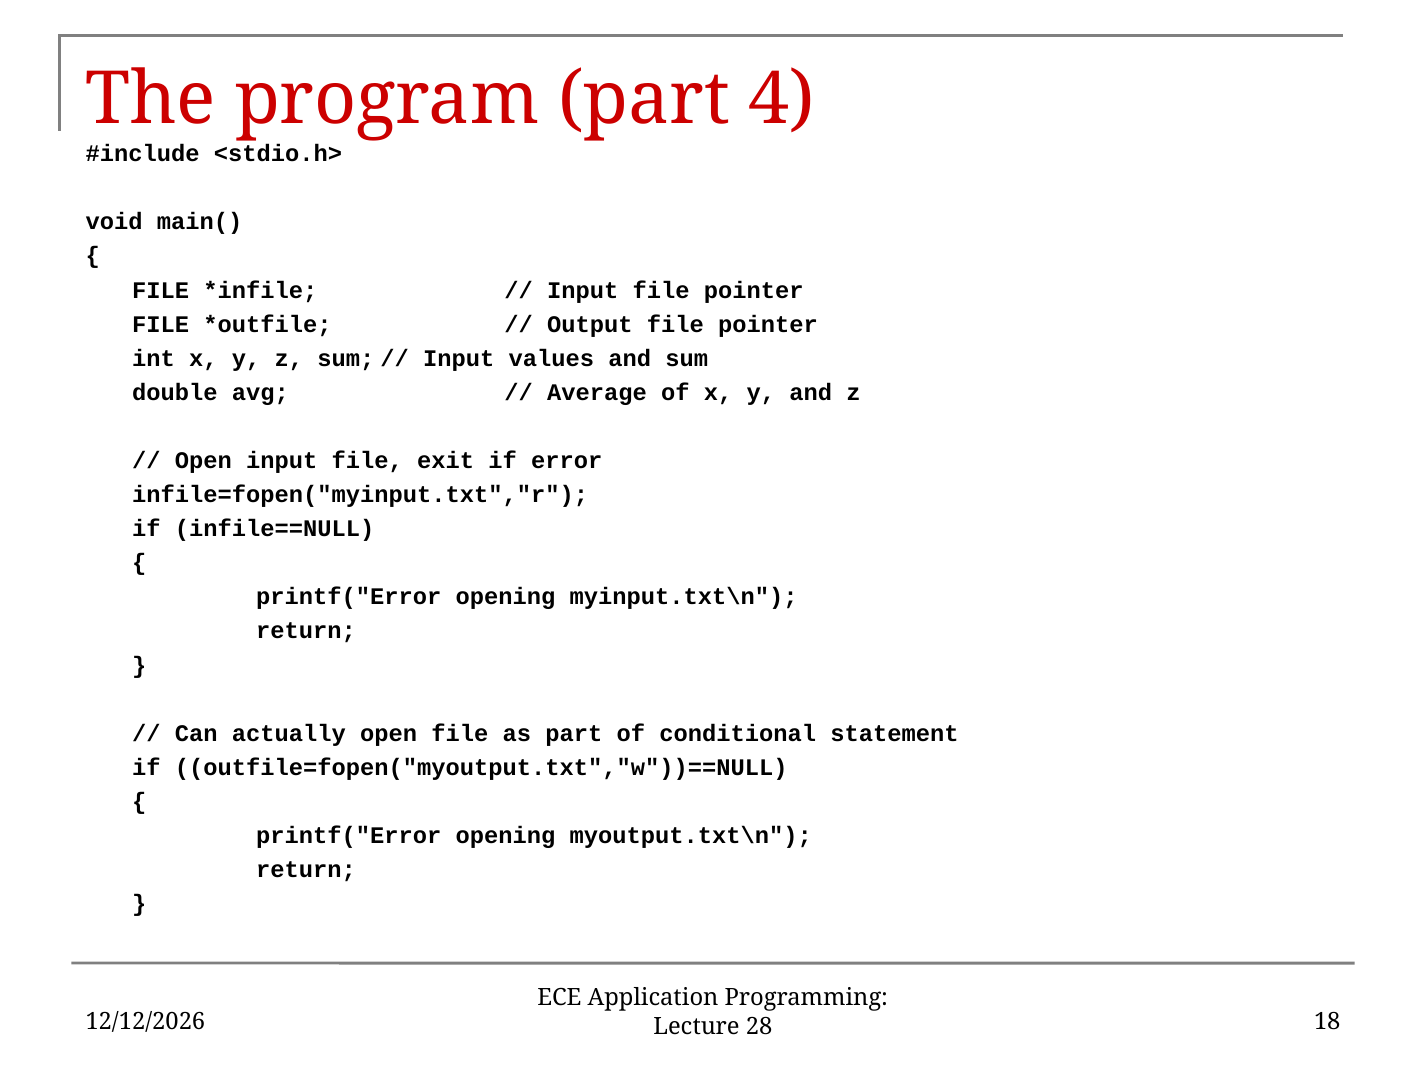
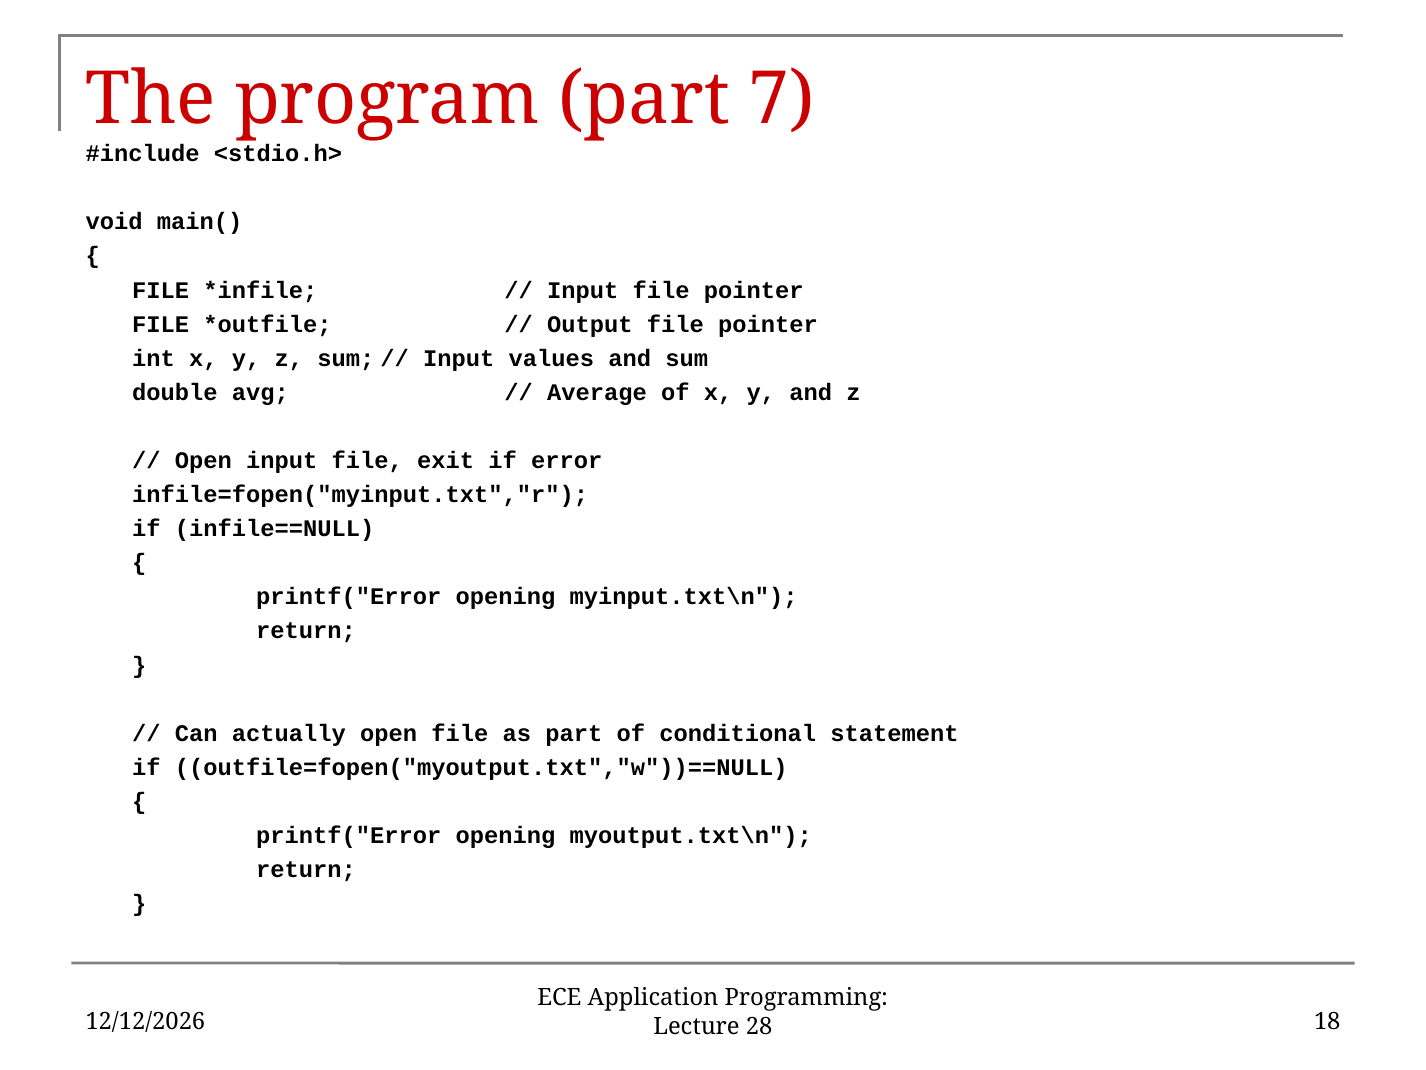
4: 4 -> 7
